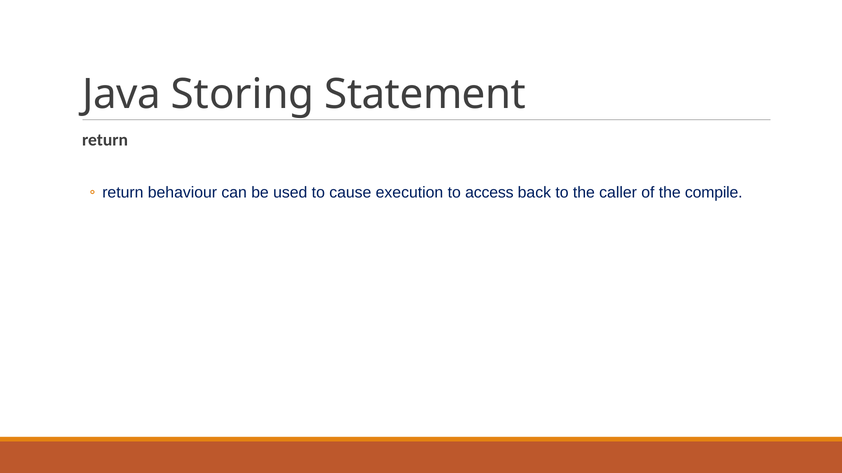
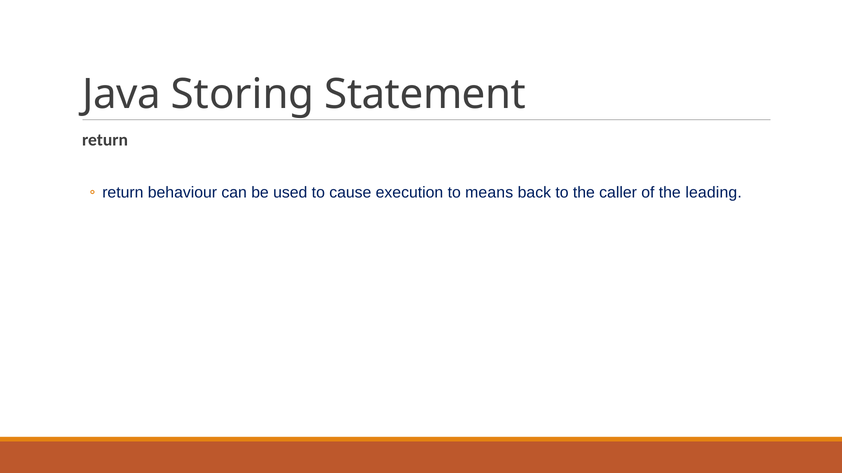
access: access -> means
compile: compile -> leading
